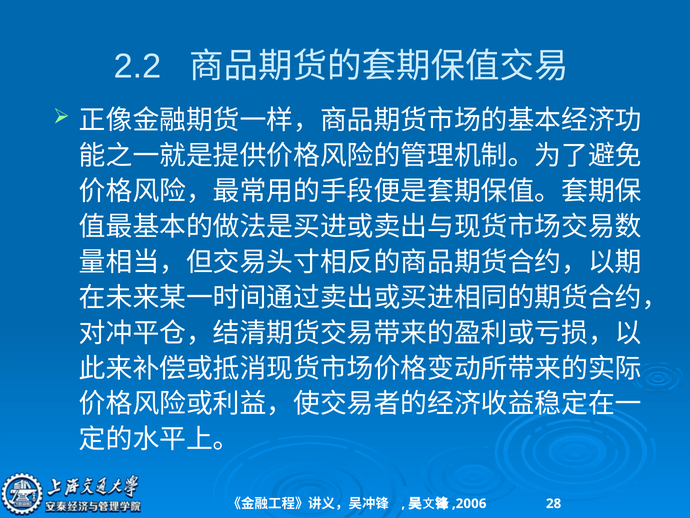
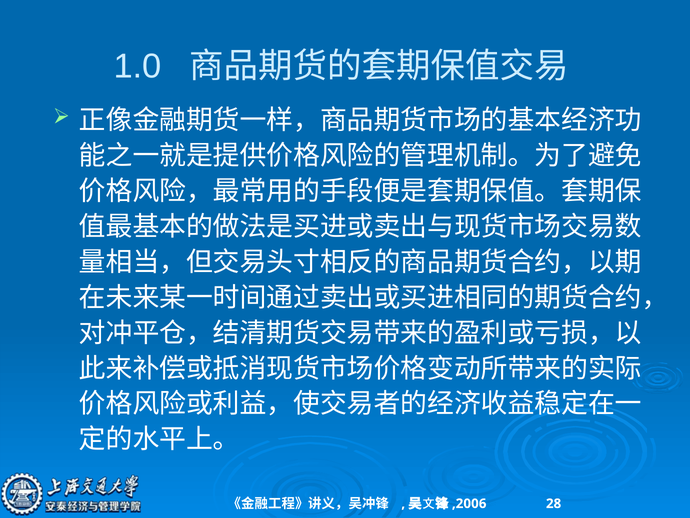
2.2: 2.2 -> 1.0
